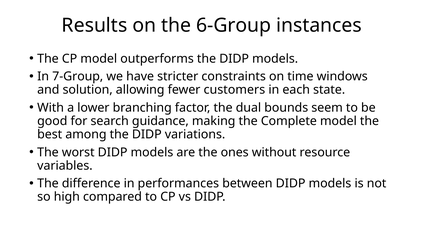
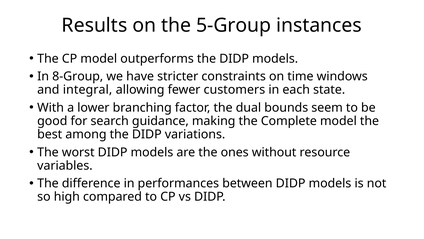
6-Group: 6-Group -> 5-Group
7-Group: 7-Group -> 8-Group
solution: solution -> integral
